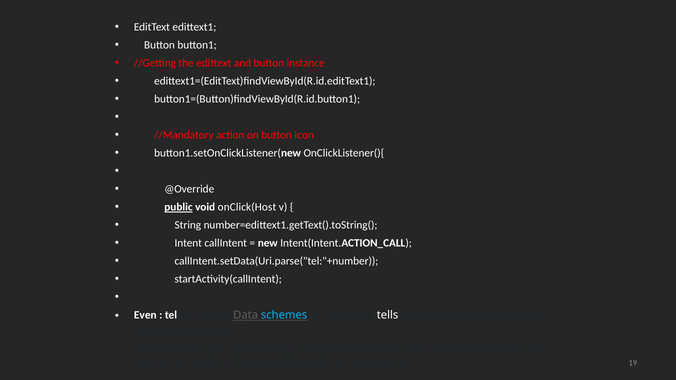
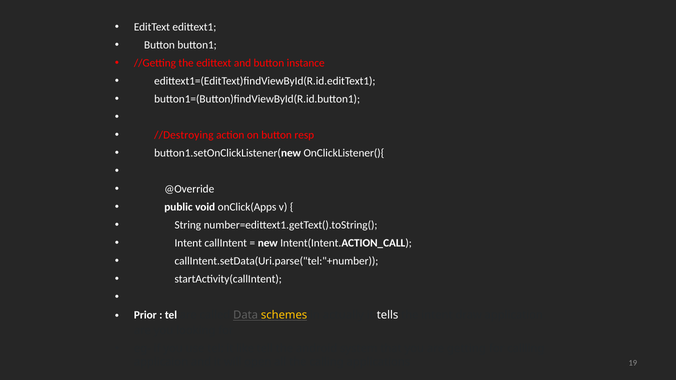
//Mandatory: //Mandatory -> //Destroying
icon: icon -> resp
public underline: present -> none
onClick(Host: onClick(Host -> onClick(Apps
Even: Even -> Prior
schemes colour: light blue -> yellow
